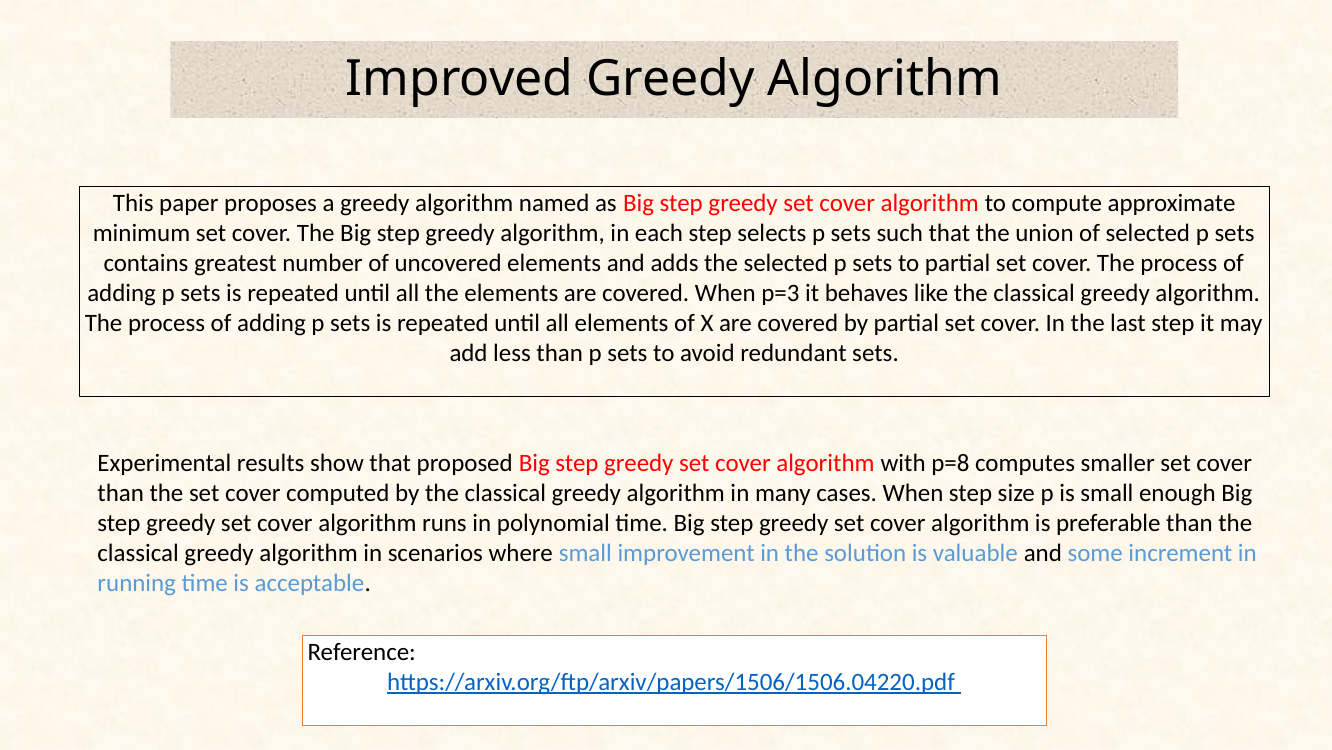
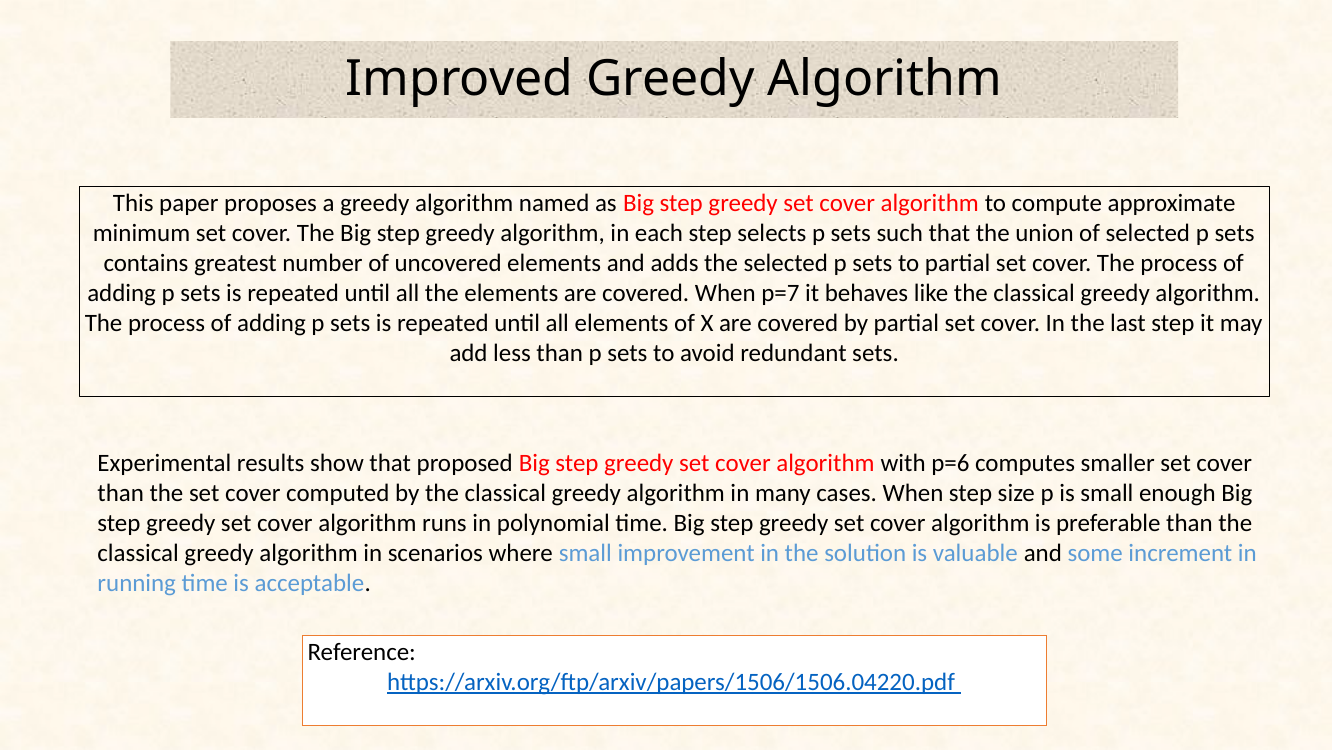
p=3: p=3 -> p=7
p=8: p=8 -> p=6
